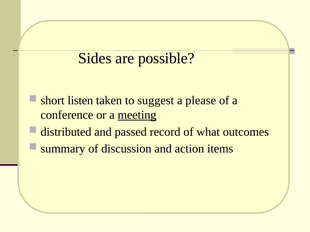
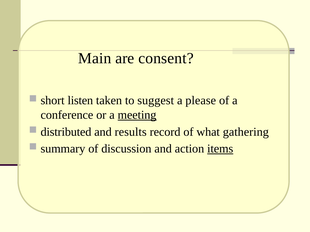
Sides: Sides -> Main
possible: possible -> consent
passed: passed -> results
outcomes: outcomes -> gathering
items underline: none -> present
